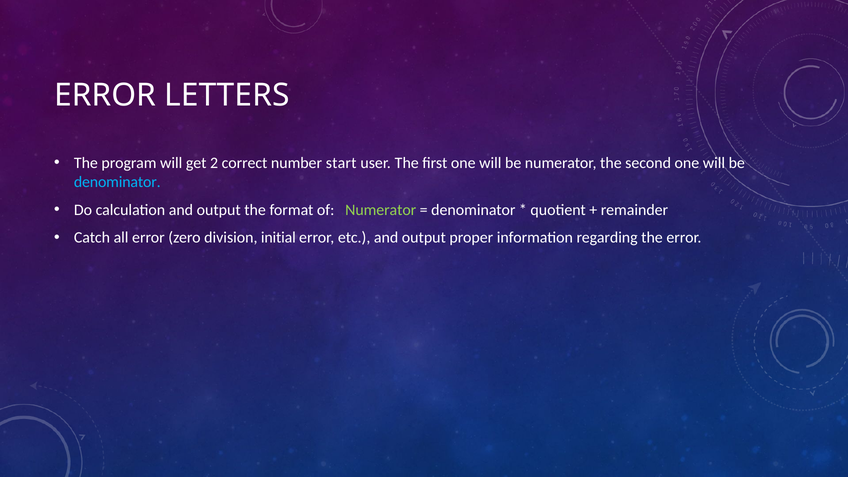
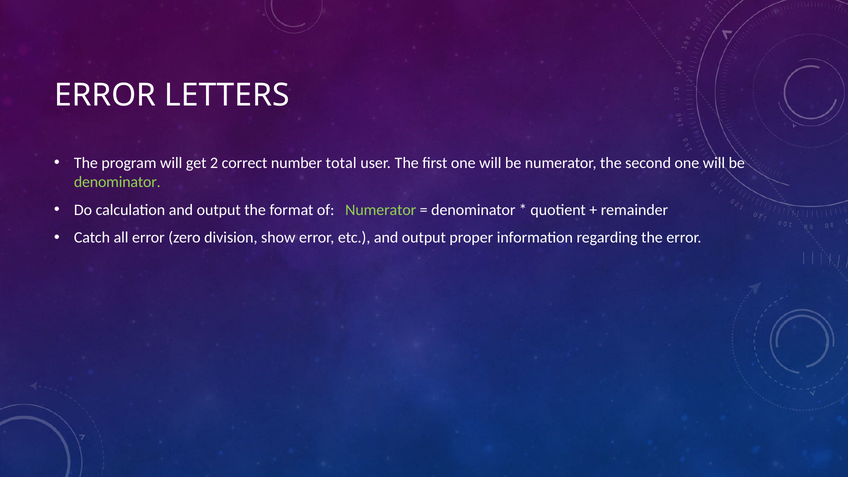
start: start -> total
denominator at (117, 182) colour: light blue -> light green
initial: initial -> show
